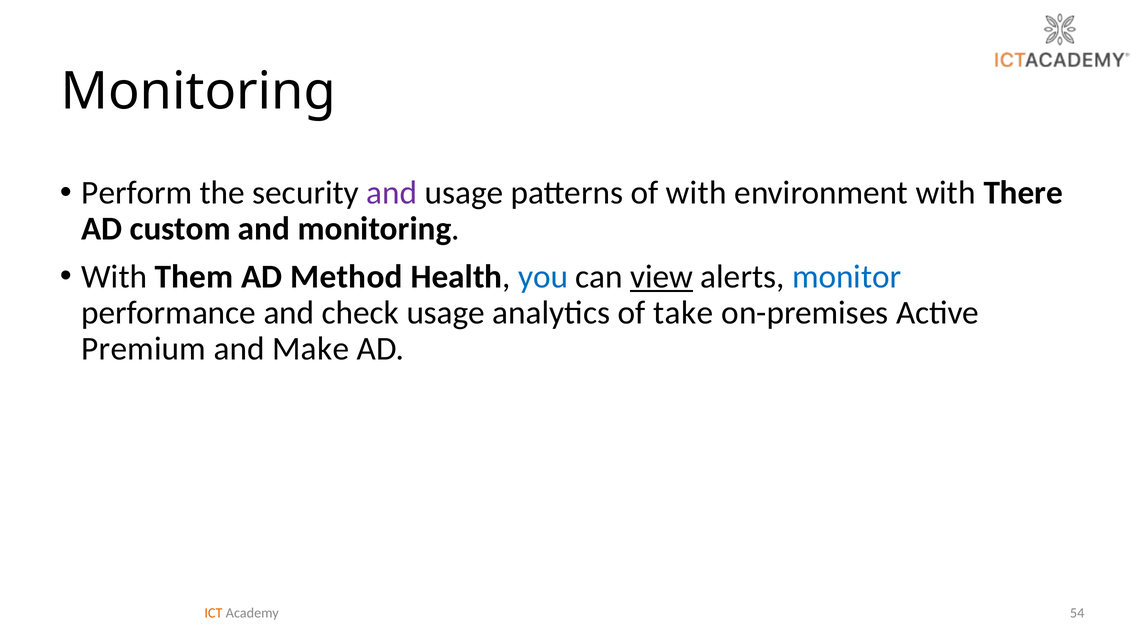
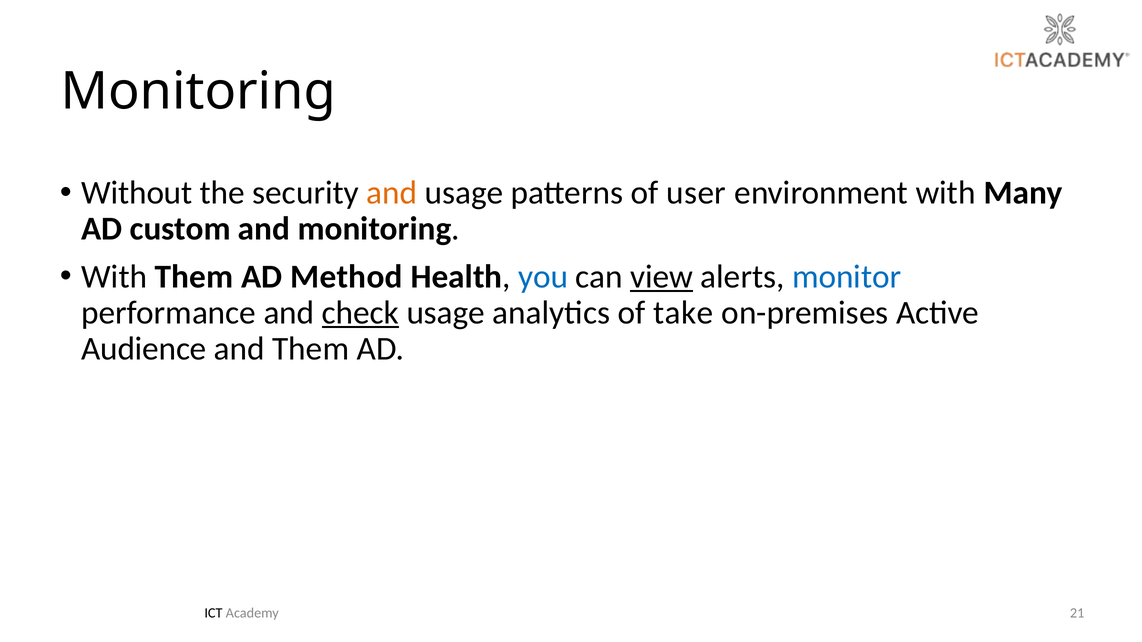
Perform: Perform -> Without
and at (392, 193) colour: purple -> orange
of with: with -> user
There: There -> Many
check underline: none -> present
Premium: Premium -> Audience
and Make: Make -> Them
ICT colour: orange -> black
54: 54 -> 21
